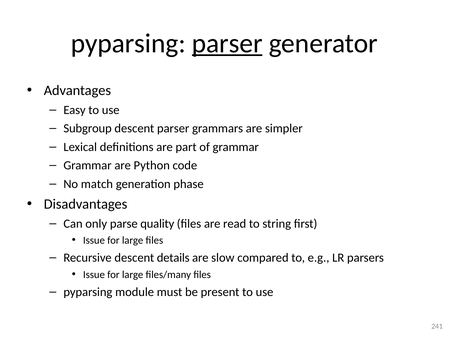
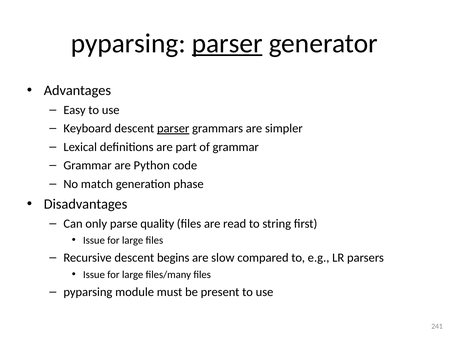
Subgroup: Subgroup -> Keyboard
parser at (173, 128) underline: none -> present
details: details -> begins
